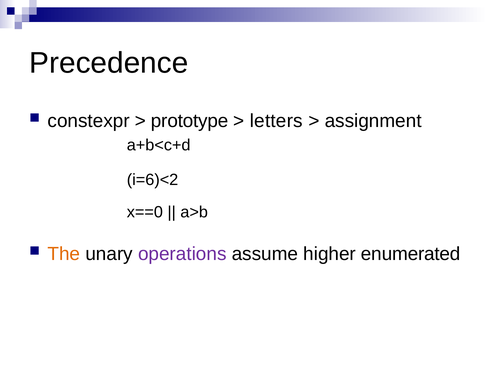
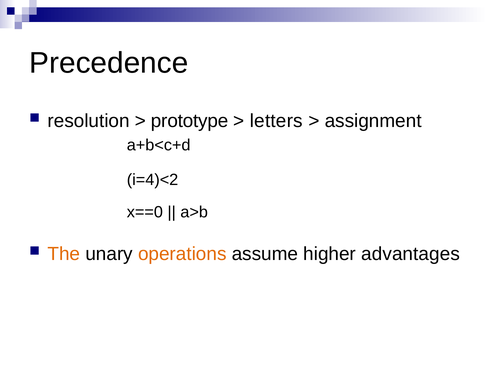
constexpr: constexpr -> resolution
i=6)<2: i=6)<2 -> i=4)<2
operations colour: purple -> orange
enumerated: enumerated -> advantages
